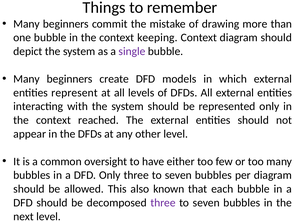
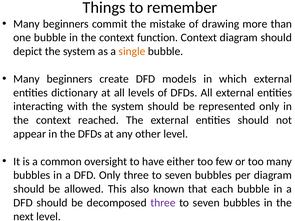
keeping: keeping -> function
single colour: purple -> orange
represent: represent -> dictionary
